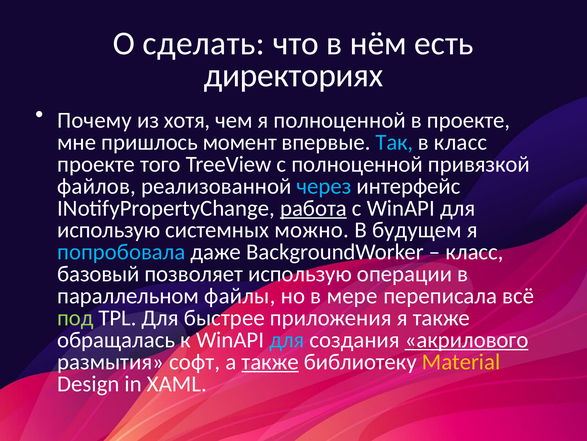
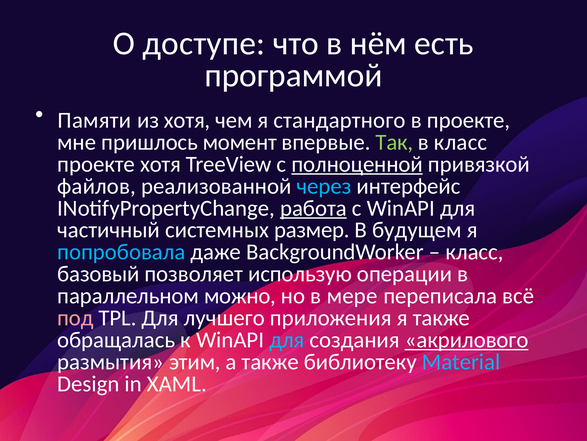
сделать: сделать -> доступе
директориях: директориях -> программой
Почему: Почему -> Памяти
я полноценной: полноценной -> стандартного
Так colour: light blue -> light green
проекте того: того -> хотя
полноценной at (357, 164) underline: none -> present
использую at (109, 230): использую -> частичный
можно: можно -> размер
файлы: файлы -> можно
под colour: light green -> pink
быстрее: быстрее -> лучшего
софт: софт -> этим
также at (270, 361) underline: present -> none
Material colour: yellow -> light blue
